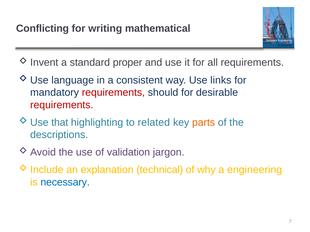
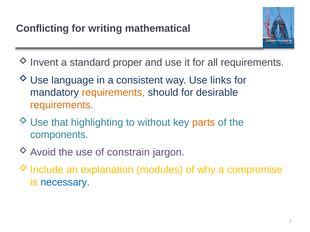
requirements at (113, 93) colour: red -> orange
requirements at (62, 105) colour: red -> orange
related: related -> without
descriptions: descriptions -> components
validation: validation -> constrain
technical: technical -> modules
engineering: engineering -> compromise
